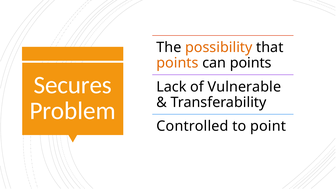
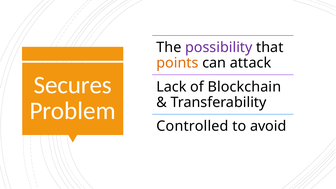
possibility colour: orange -> purple
can points: points -> attack
Vulnerable: Vulnerable -> Blockchain
point: point -> avoid
